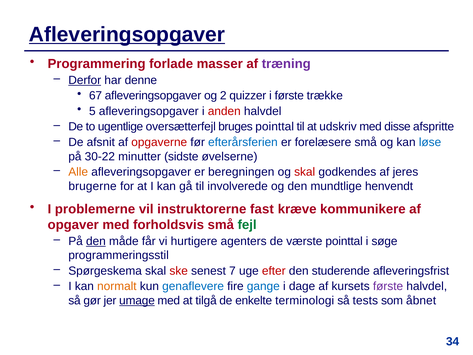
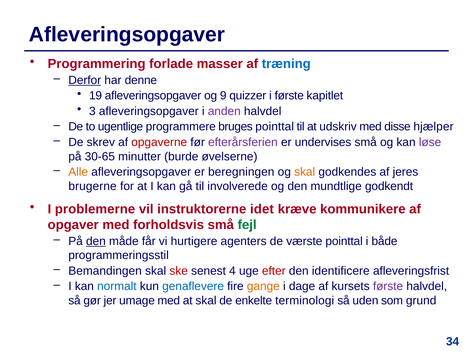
Afleveringsopgaver at (127, 34) underline: present -> none
træning colour: purple -> blue
67: 67 -> 19
2: 2 -> 9
trække: trække -> kapitlet
5: 5 -> 3
anden colour: red -> purple
oversætterfejl: oversætterfejl -> programmere
afspritte: afspritte -> hjælper
afsnit: afsnit -> skrev
efterårsferien colour: blue -> purple
forelæsere: forelæsere -> undervises
løse colour: blue -> purple
30-22: 30-22 -> 30-65
sidste: sidste -> burde
skal at (305, 172) colour: red -> orange
henvendt: henvendt -> godkendt
fast: fast -> idet
søge: søge -> både
Spørgeskema: Spørgeskema -> Bemandingen
7: 7 -> 4
studerende: studerende -> identificere
normalt colour: orange -> blue
gange colour: blue -> orange
umage underline: present -> none
at tilgå: tilgå -> skal
tests: tests -> uden
åbnet: åbnet -> grund
